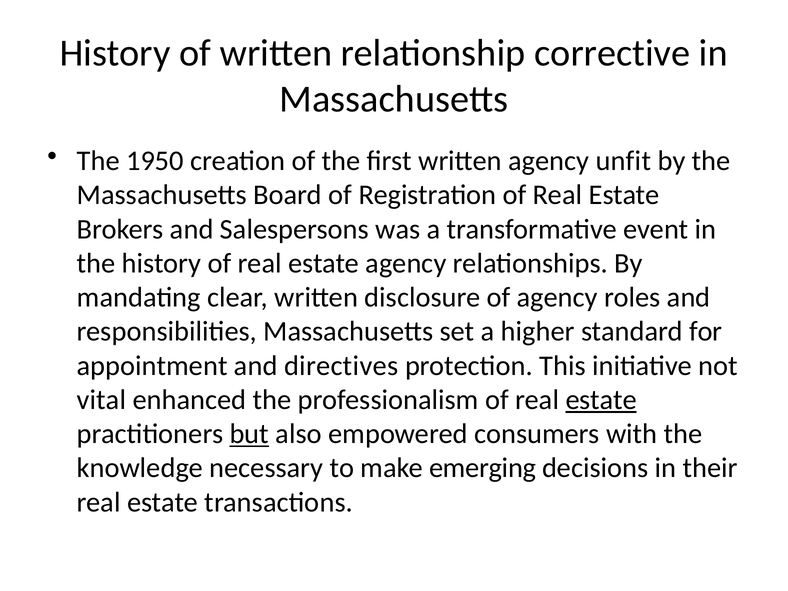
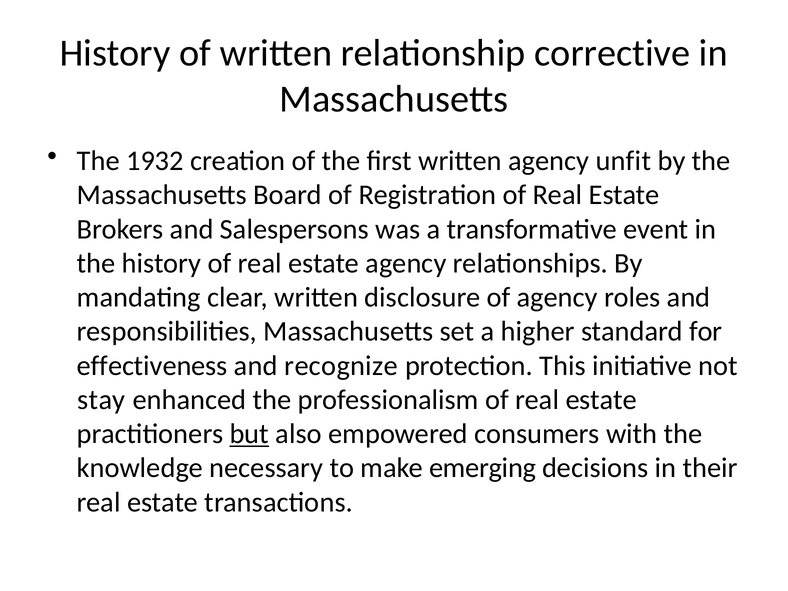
1950: 1950 -> 1932
appointment: appointment -> effectiveness
directives: directives -> recognize
vital: vital -> stay
estate at (601, 400) underline: present -> none
